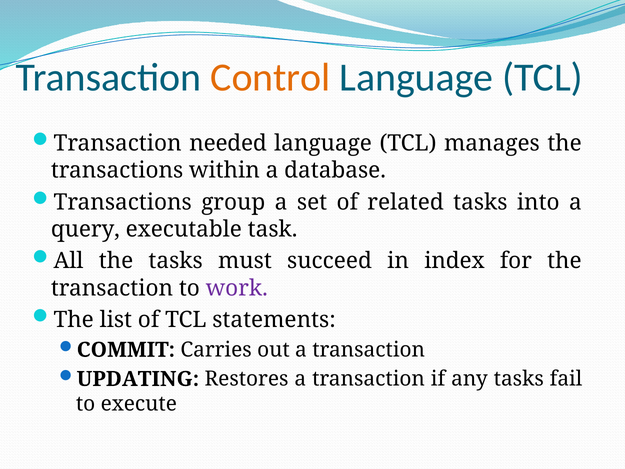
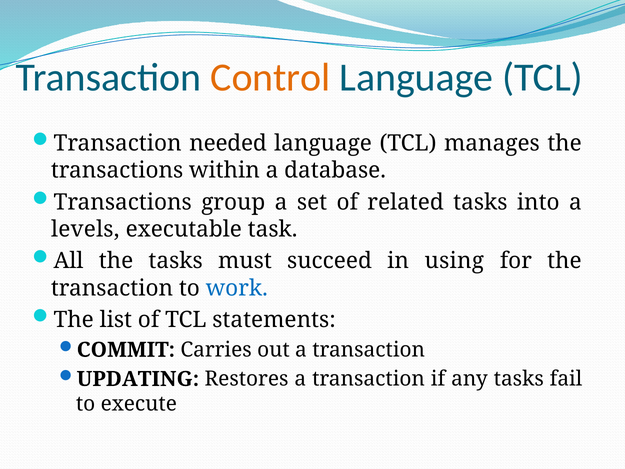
query: query -> levels
index: index -> using
work colour: purple -> blue
